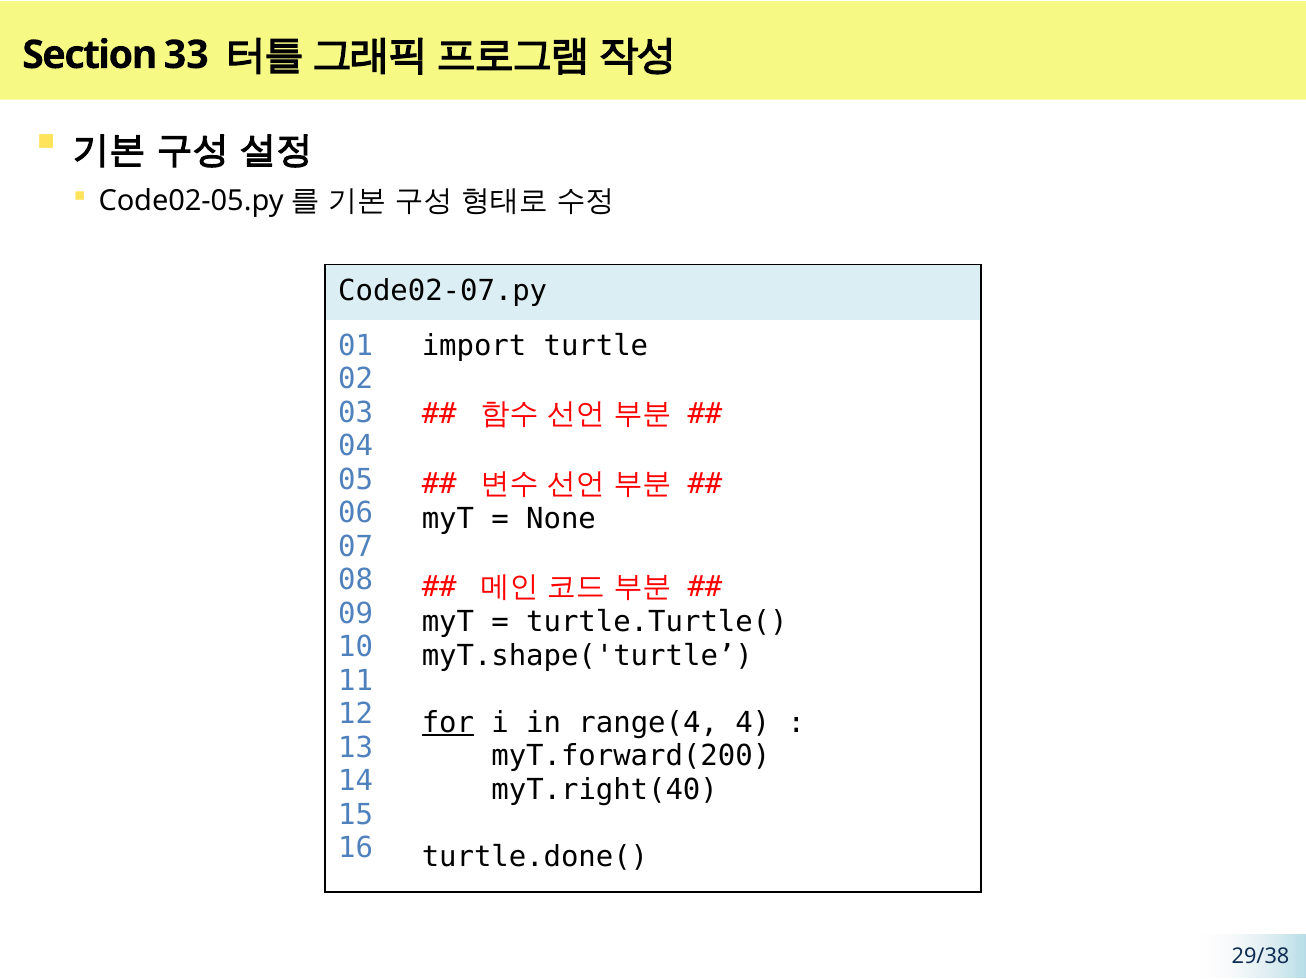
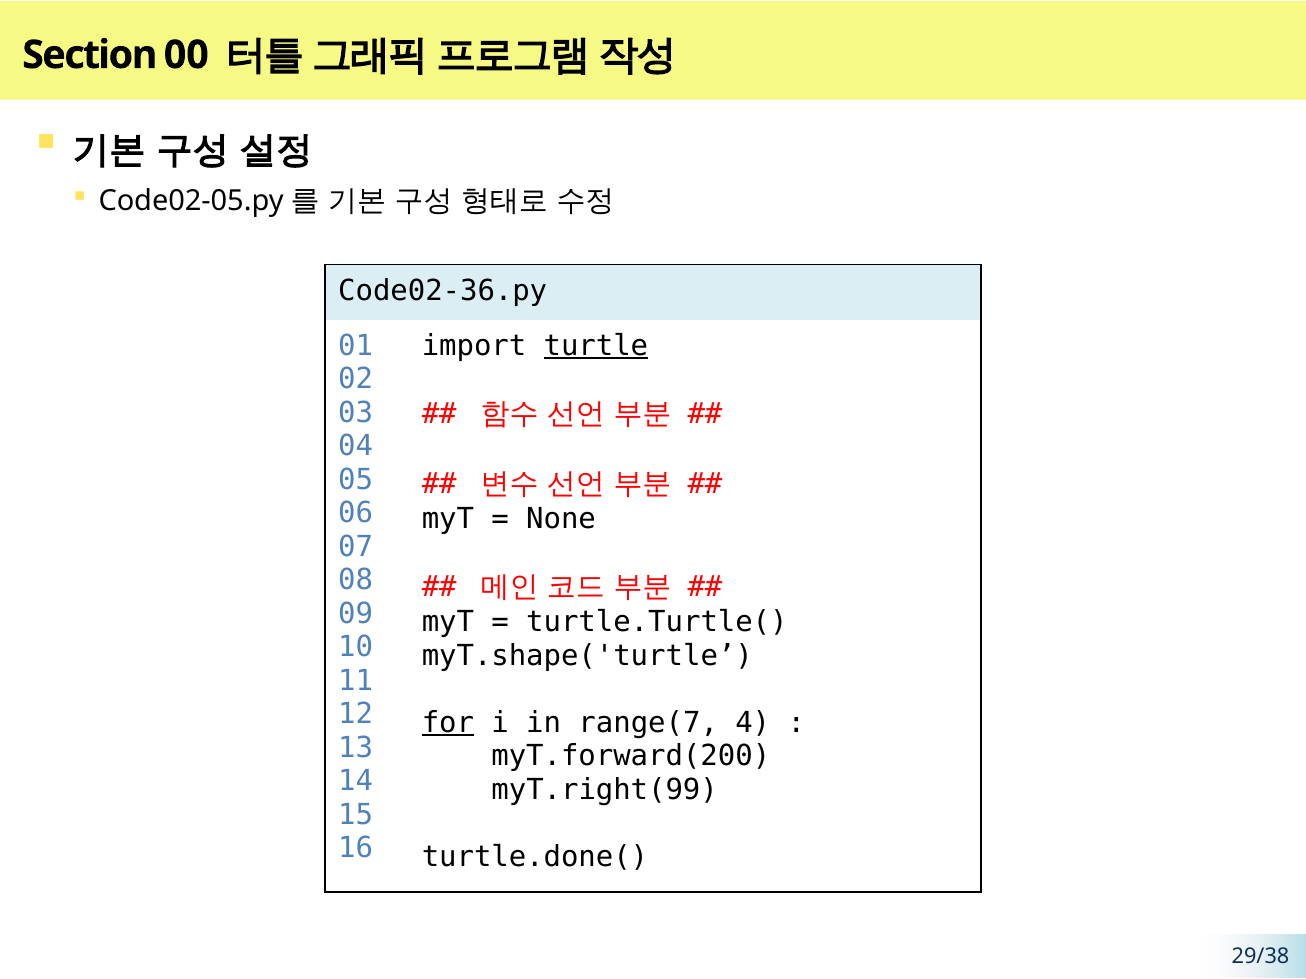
33: 33 -> 00
Code02-07.py: Code02-07.py -> Code02-36.py
turtle underline: none -> present
range(4: range(4 -> range(7
myT.right(40: myT.right(40 -> myT.right(99
